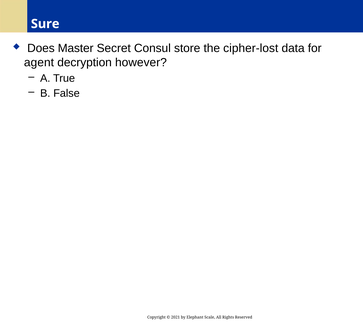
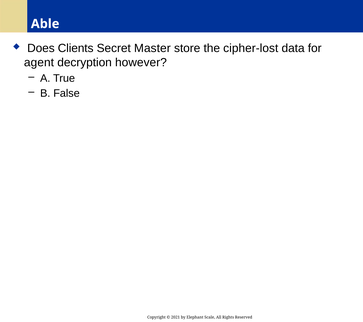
Sure: Sure -> Able
Master: Master -> Clients
Consul: Consul -> Master
